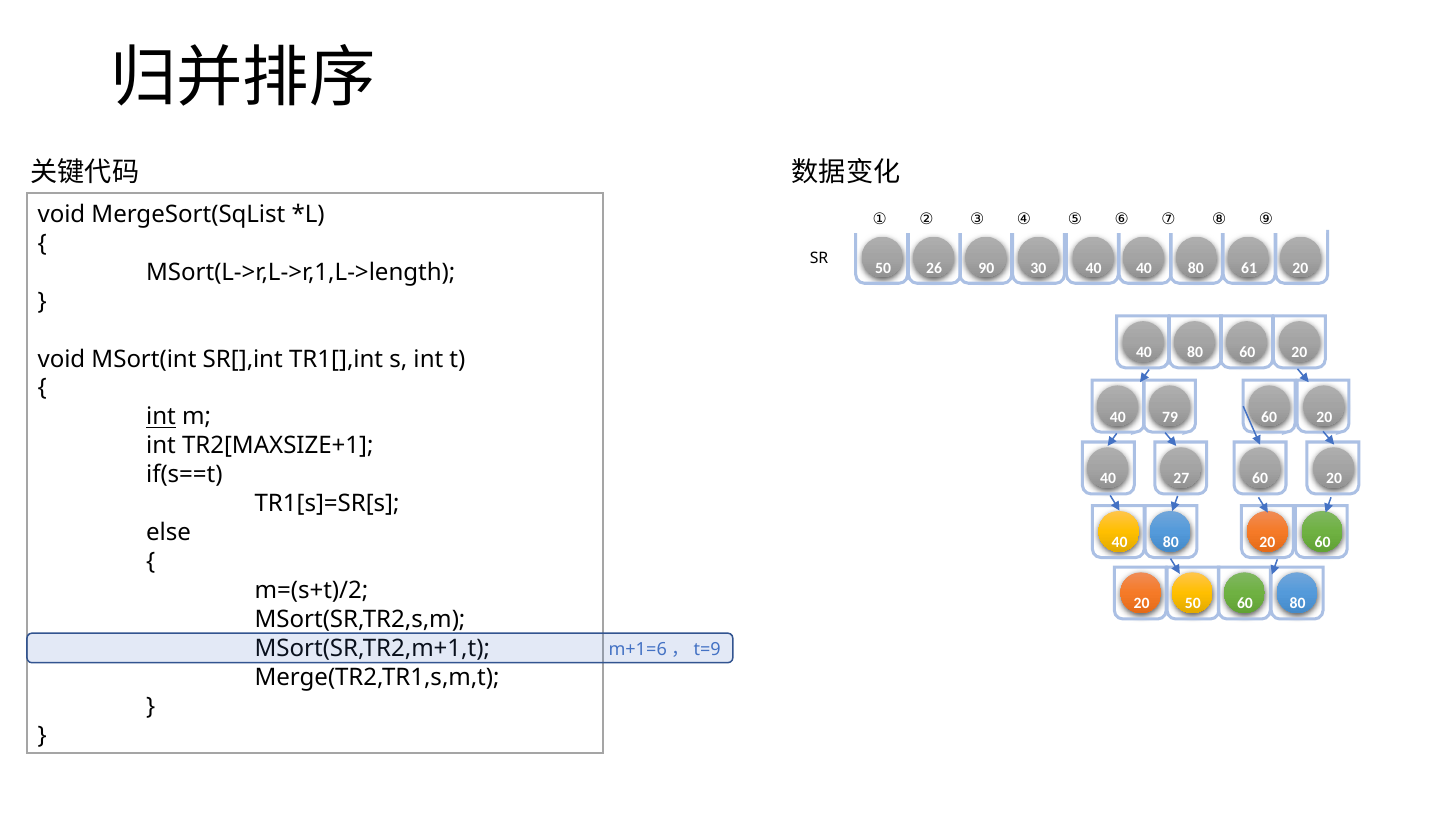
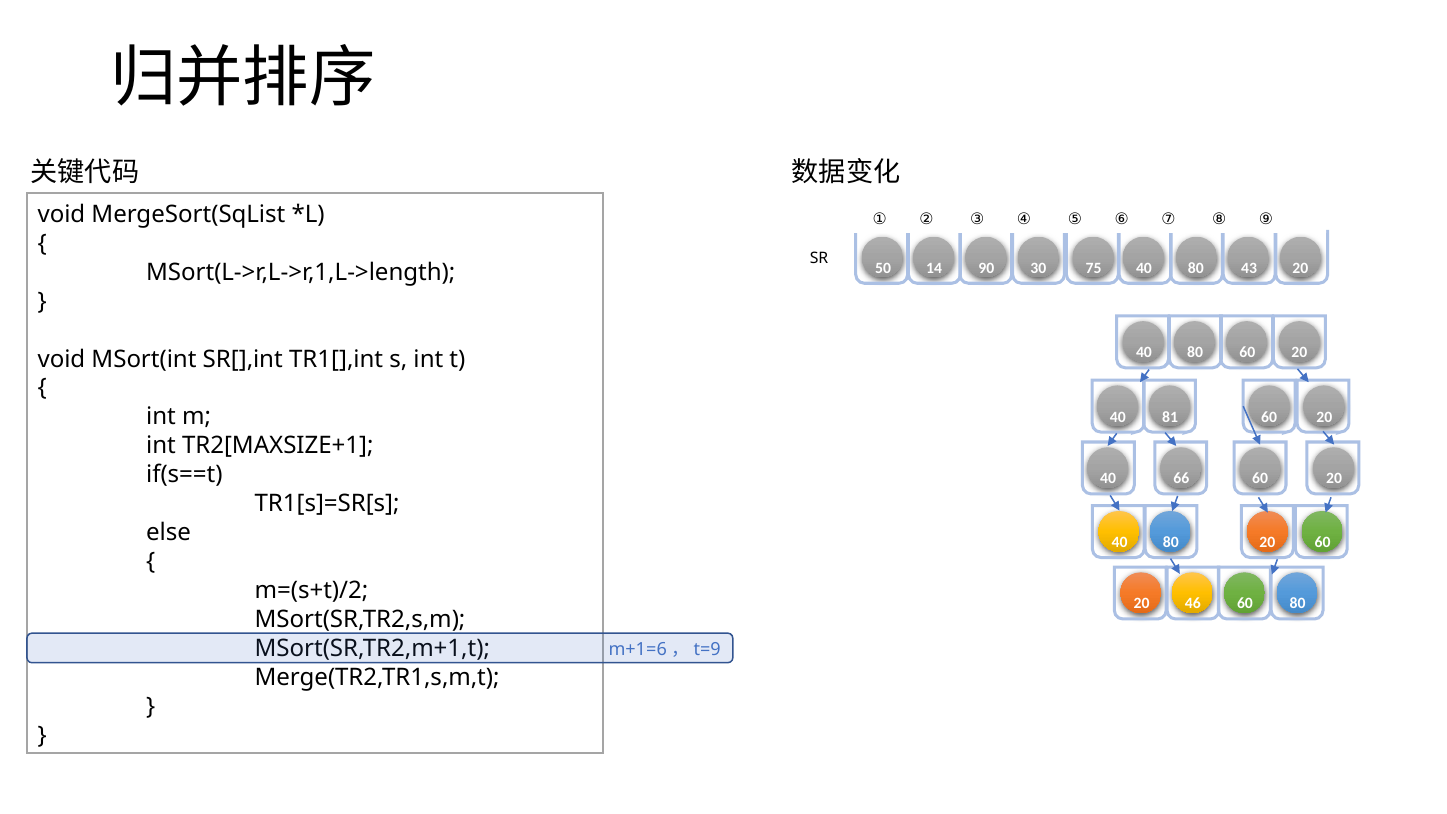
26: 26 -> 14
30 40: 40 -> 75
61: 61 -> 43
int at (161, 417) underline: present -> none
79: 79 -> 81
27: 27 -> 66
20 50: 50 -> 46
